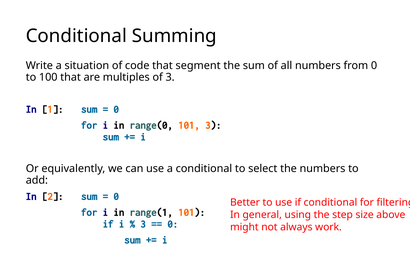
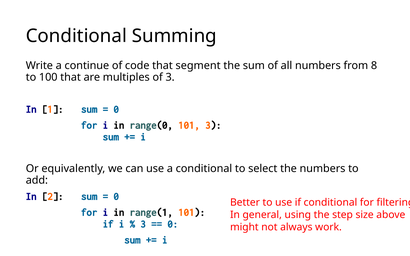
situation: situation -> continue
from 0: 0 -> 8
